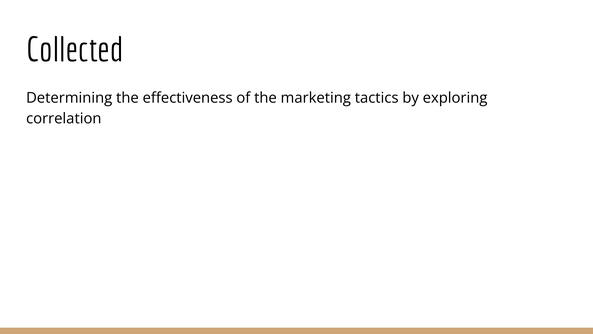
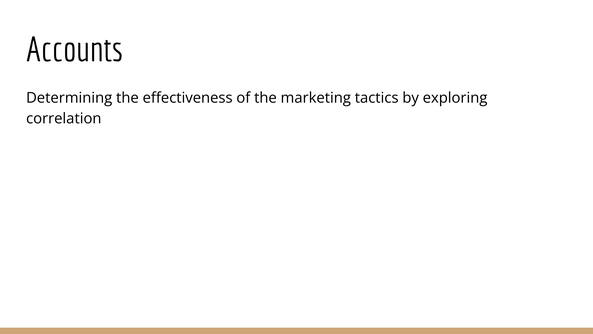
Collected: Collected -> Accounts
